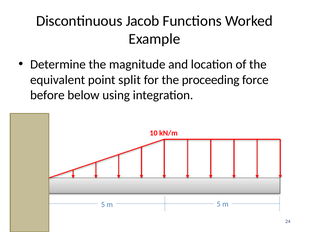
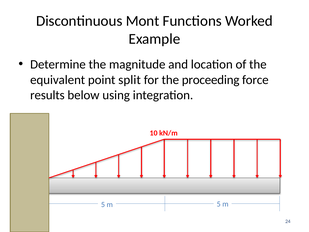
Jacob: Jacob -> Mont
before: before -> results
